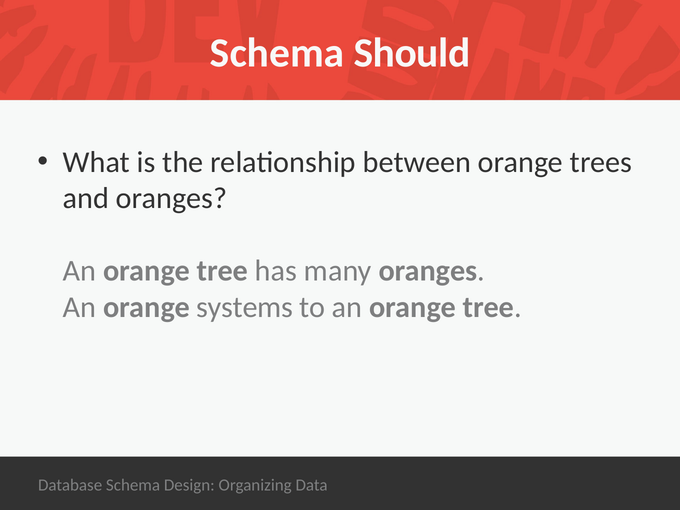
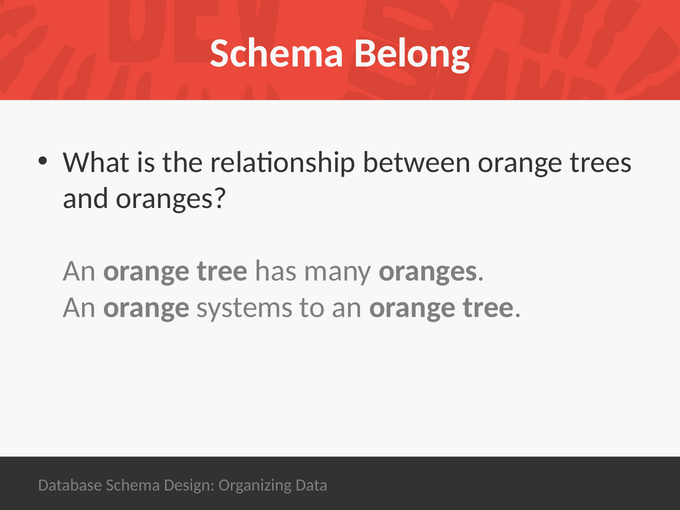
Should: Should -> Belong
